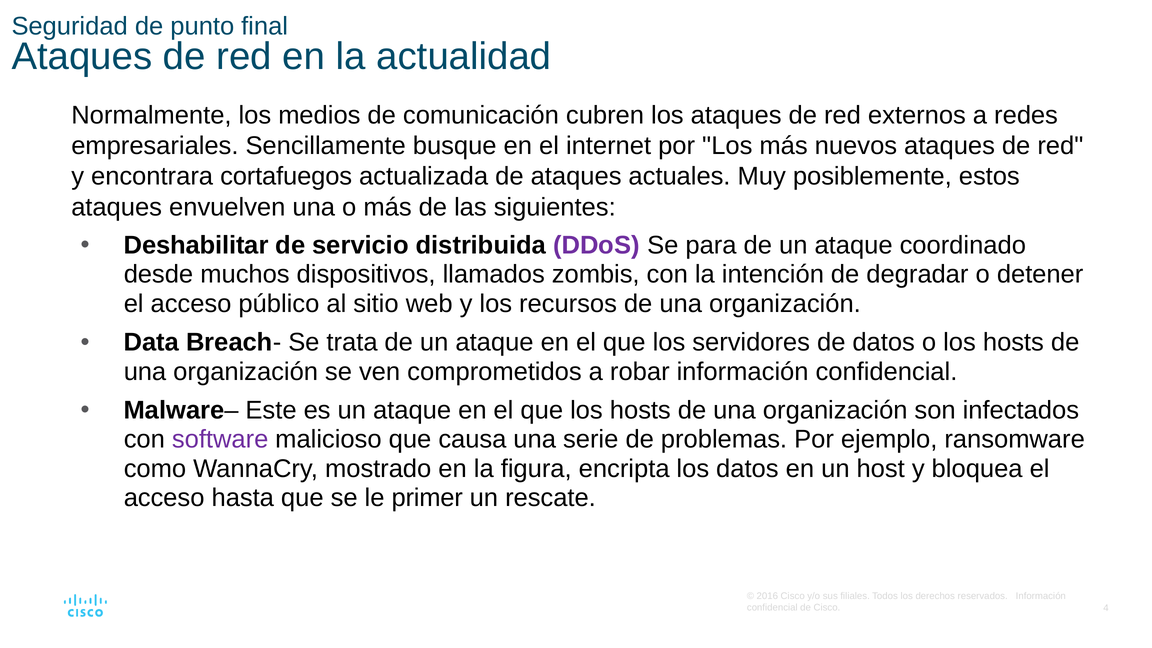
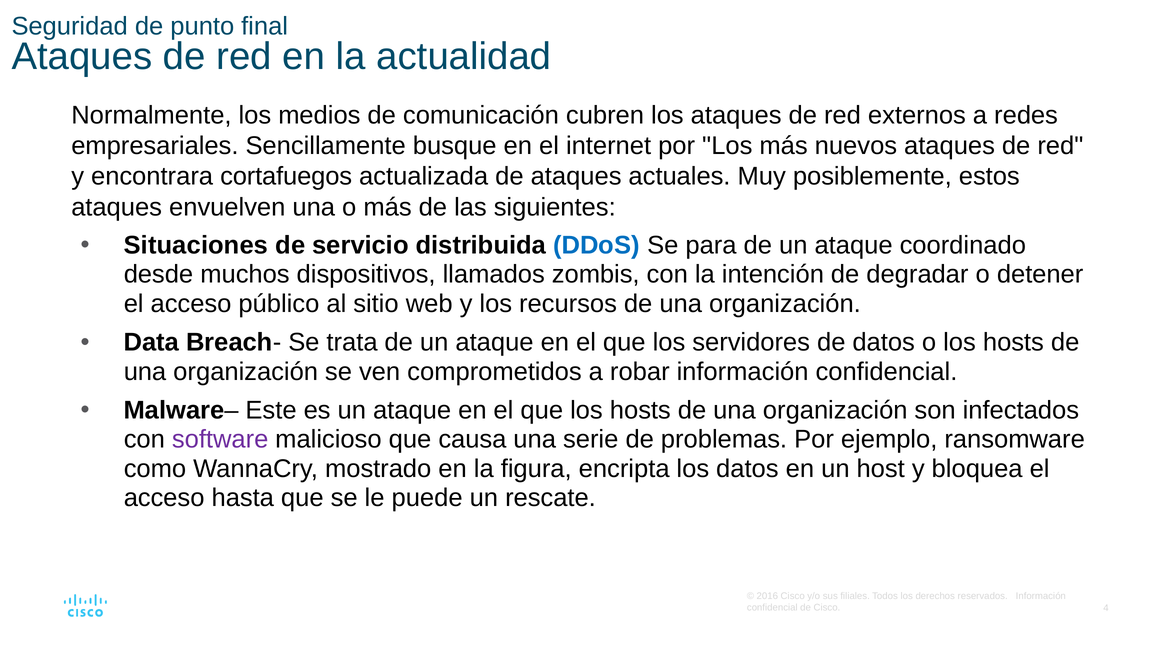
Deshabilitar: Deshabilitar -> Situaciones
DDoS colour: purple -> blue
primer: primer -> puede
